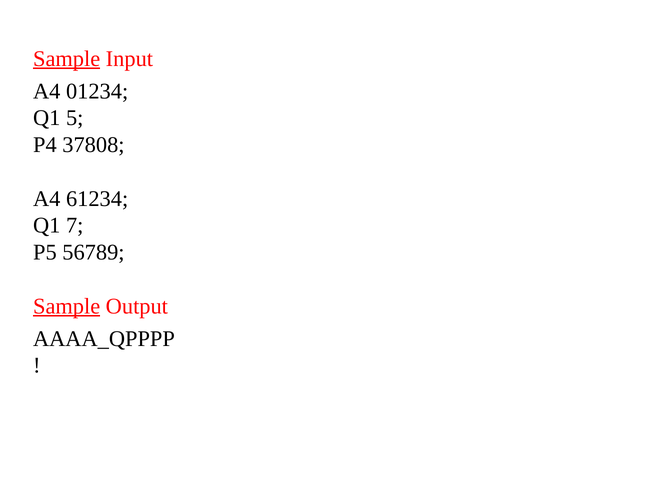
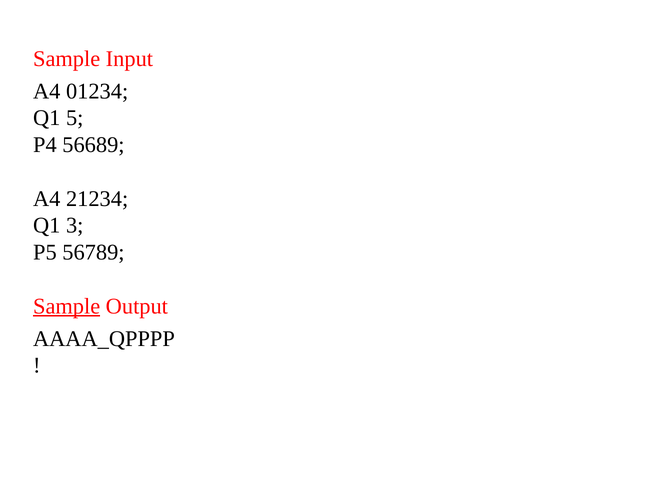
Sample at (67, 59) underline: present -> none
37808: 37808 -> 56689
61234: 61234 -> 21234
7: 7 -> 3
